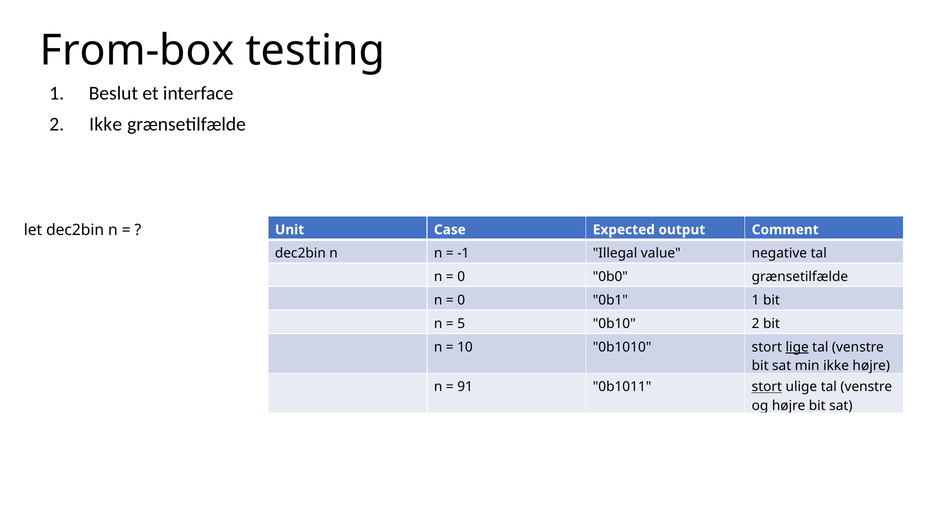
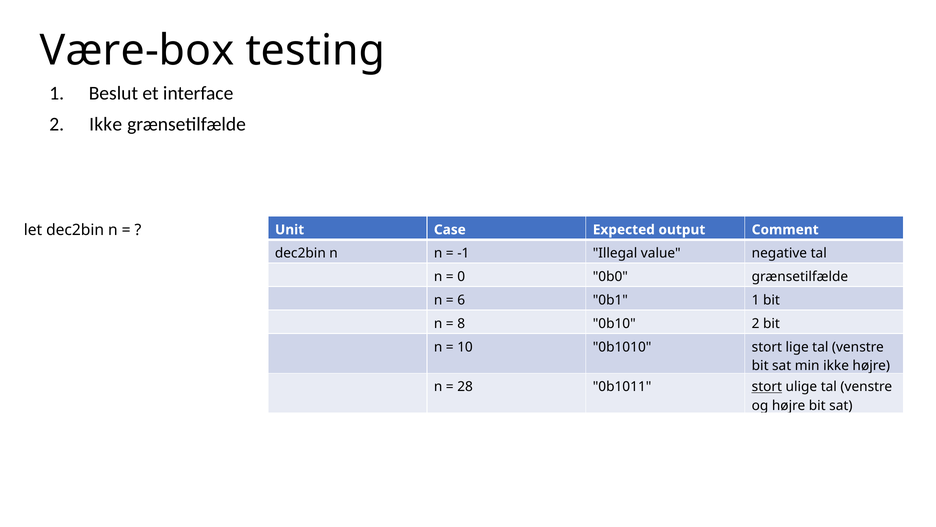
From-box: From-box -> Være-box
0 at (461, 300): 0 -> 6
5: 5 -> 8
lige underline: present -> none
91: 91 -> 28
